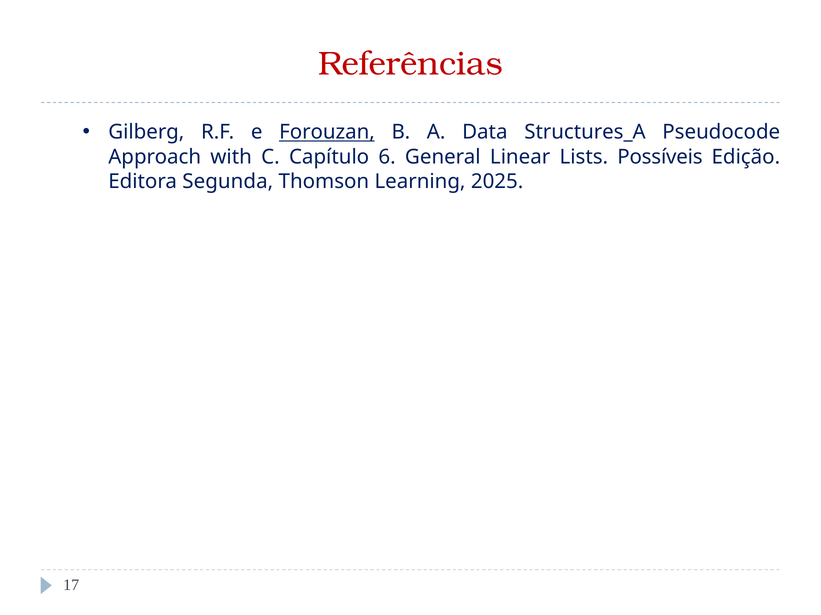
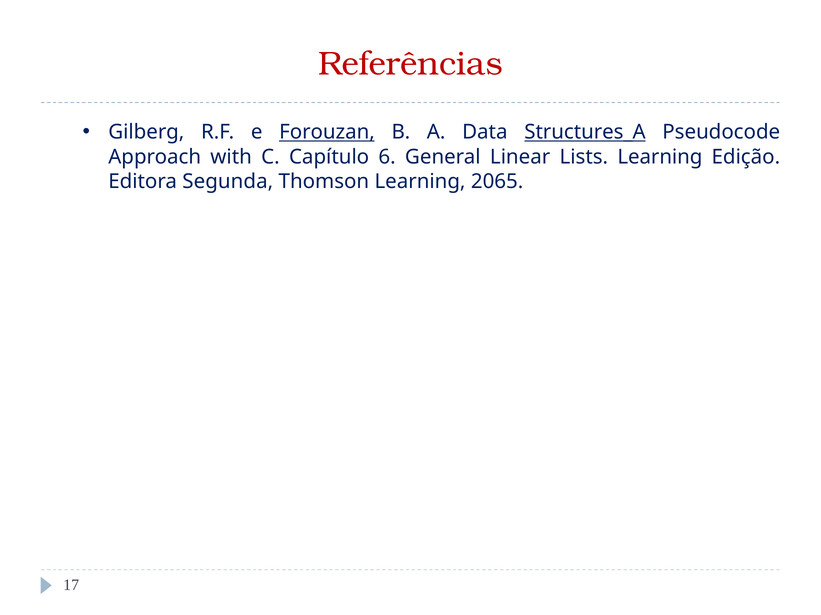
Structures_A underline: none -> present
Lists Possíveis: Possíveis -> Learning
2025: 2025 -> 2065
